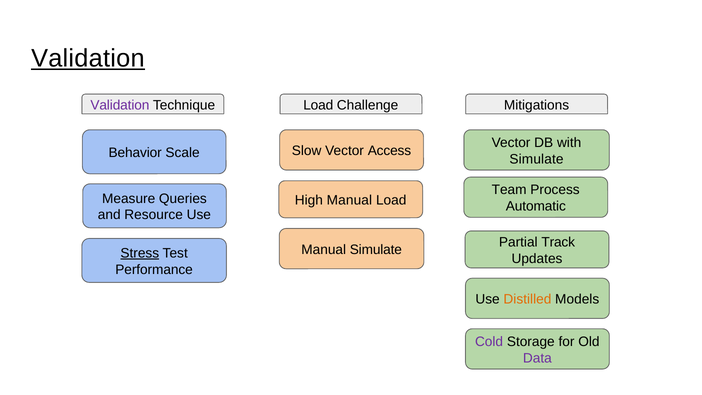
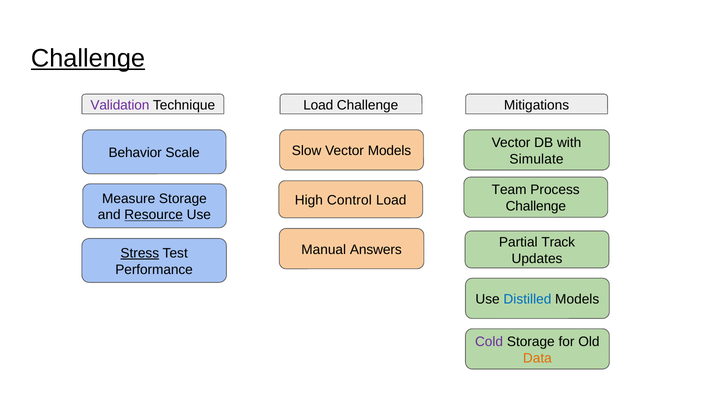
Validation at (88, 58): Validation -> Challenge
Vector Access: Access -> Models
Measure Queries: Queries -> Storage
High Manual: Manual -> Control
Automatic at (536, 206): Automatic -> Challenge
Resource underline: none -> present
Manual Simulate: Simulate -> Answers
Distilled colour: orange -> blue
Data colour: purple -> orange
